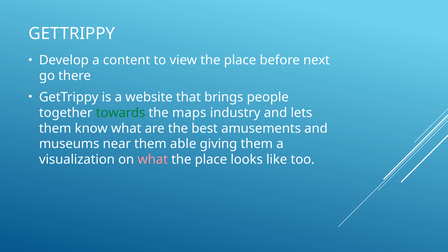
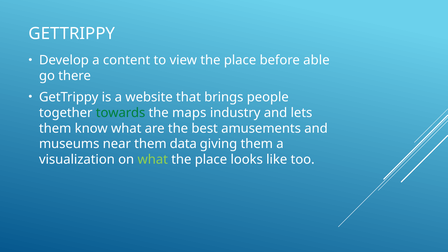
next: next -> able
able: able -> data
what at (153, 160) colour: pink -> light green
